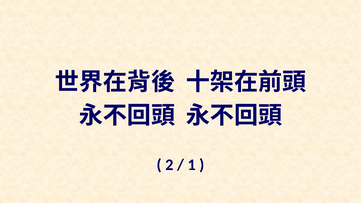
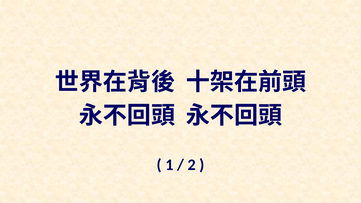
2: 2 -> 1
1: 1 -> 2
